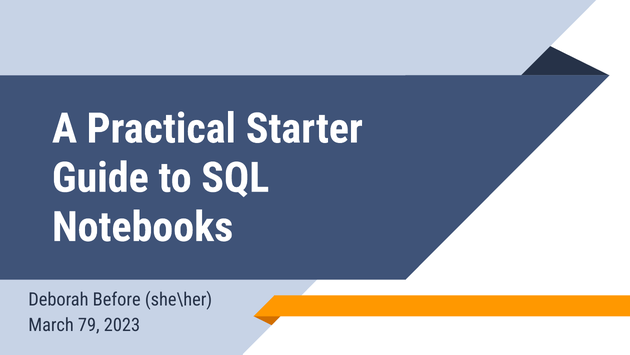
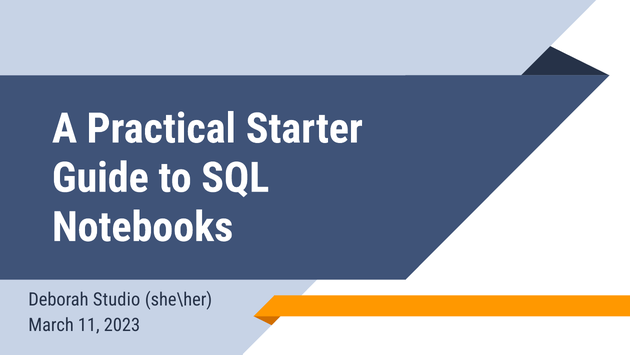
Before: Before -> Studio
79: 79 -> 11
